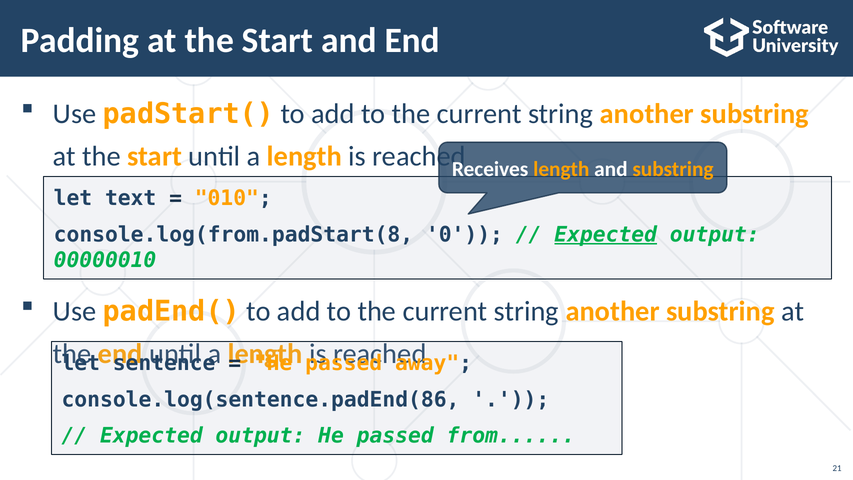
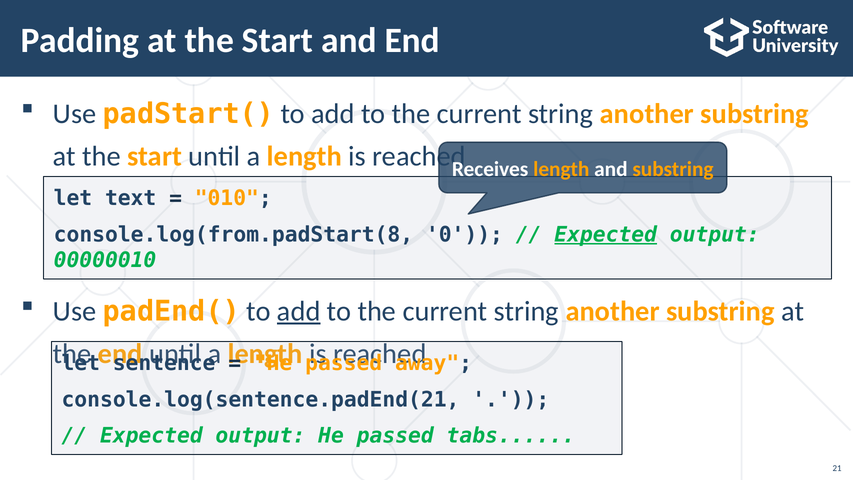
add at (299, 311) underline: none -> present
console.log(sentence.padEnd(86: console.log(sentence.padEnd(86 -> console.log(sentence.padEnd(21
from: from -> tabs
